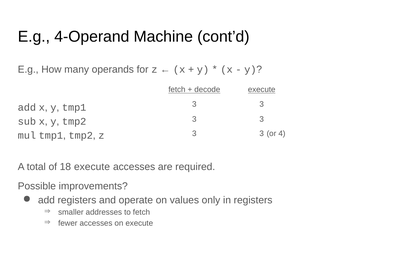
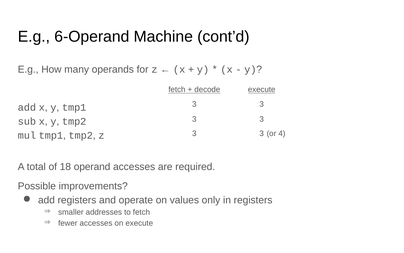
4-Operand: 4-Operand -> 6-Operand
18 execute: execute -> operand
